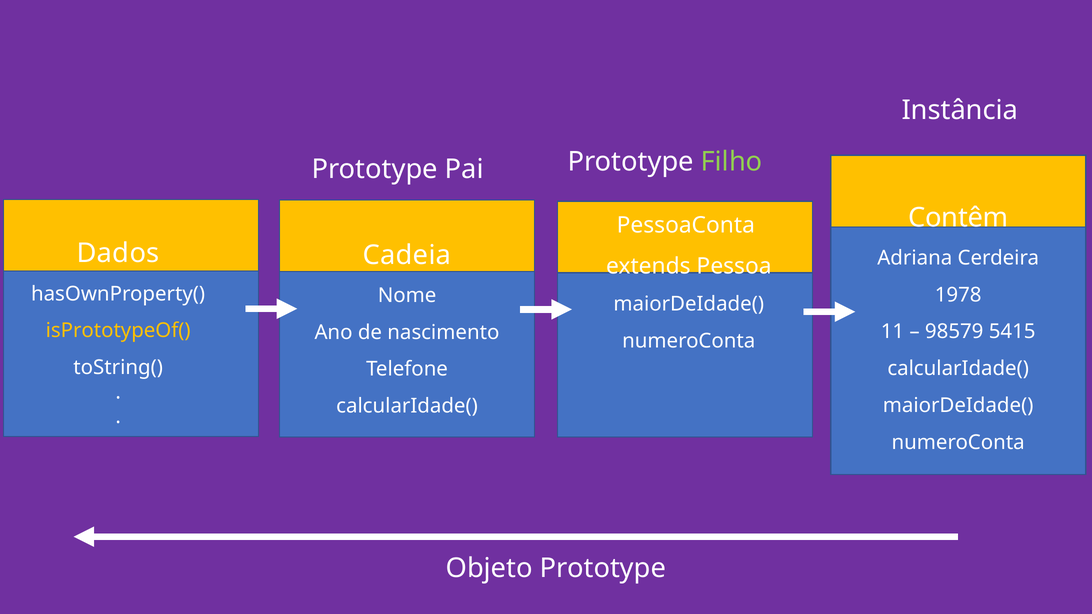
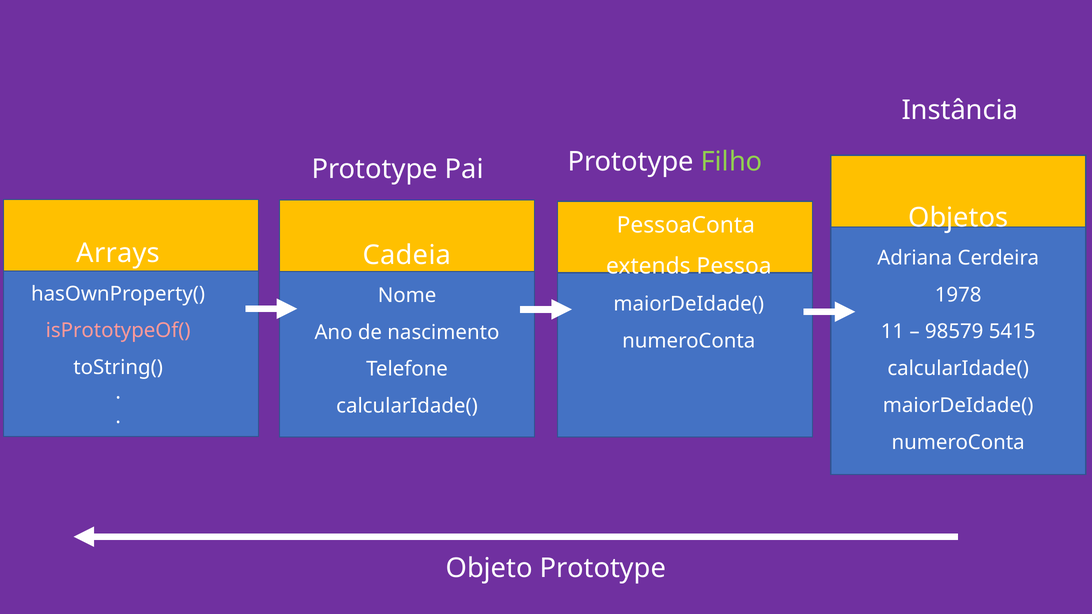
Contêm: Contêm -> Objetos
Dados: Dados -> Arrays
isPrototypeOf( colour: yellow -> pink
